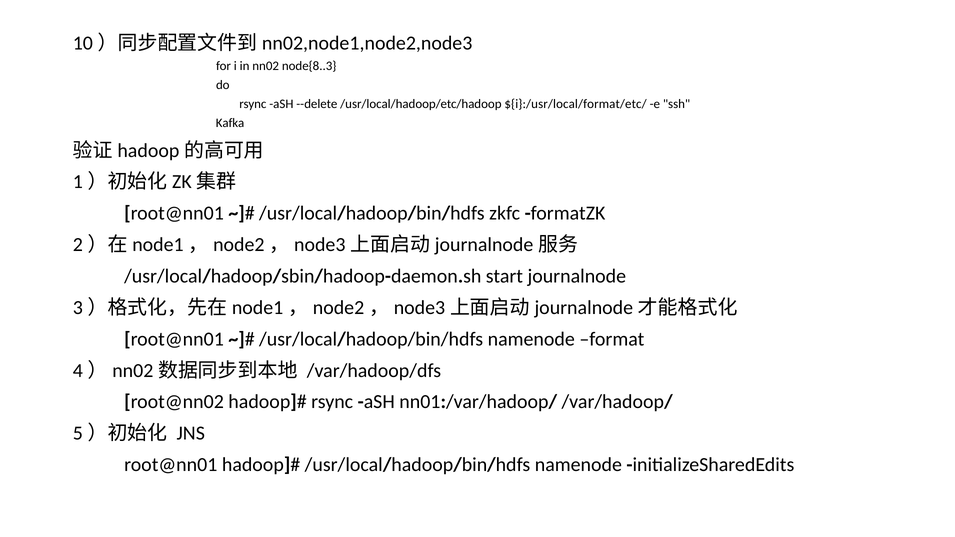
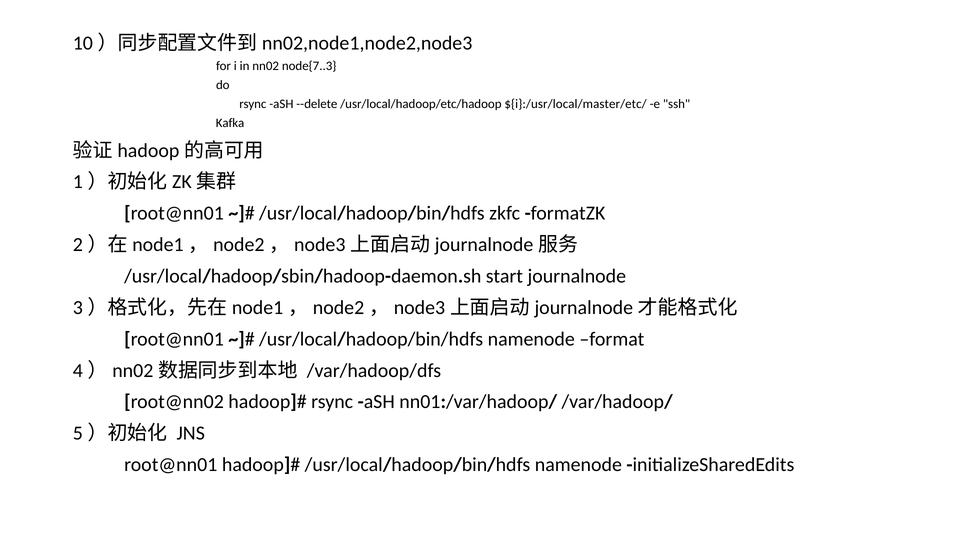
node{8..3: node{8..3 -> node{7..3
${i}:/usr/local/format/etc/: ${i}:/usr/local/format/etc/ -> ${i}:/usr/local/master/etc/
